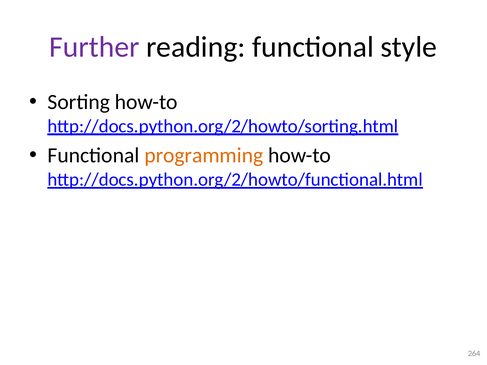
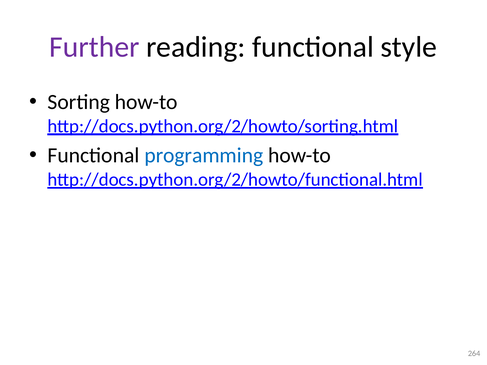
programming colour: orange -> blue
